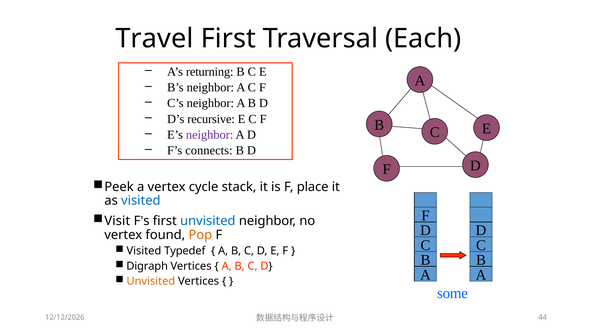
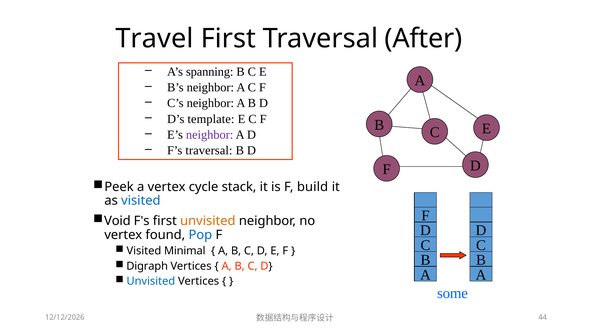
Each: Each -> After
returning: returning -> spanning
recursive: recursive -> template
F’s connects: connects -> traversal
place: place -> build
Visit: Visit -> Void
unvisited at (208, 221) colour: blue -> orange
Pop colour: orange -> blue
Typedef: Typedef -> Minimal
Unvisited at (151, 281) colour: orange -> blue
